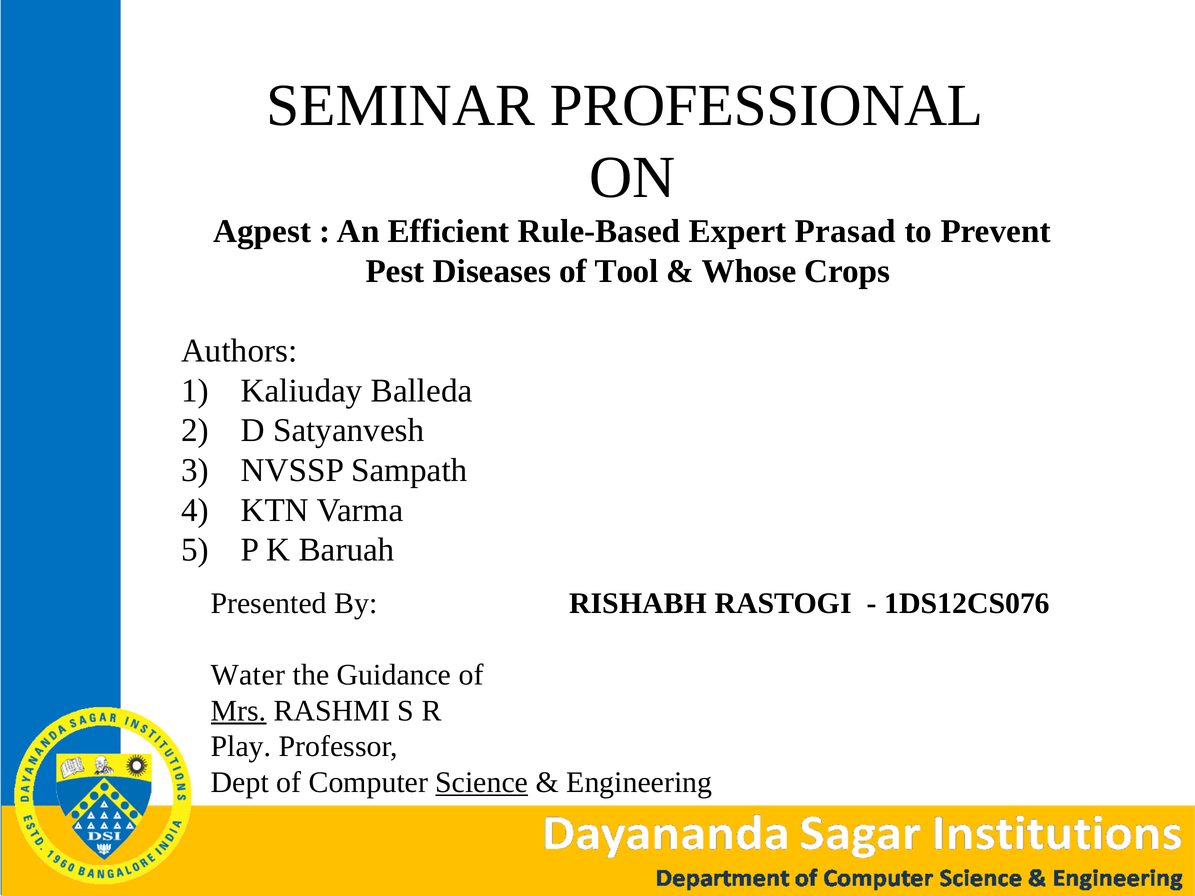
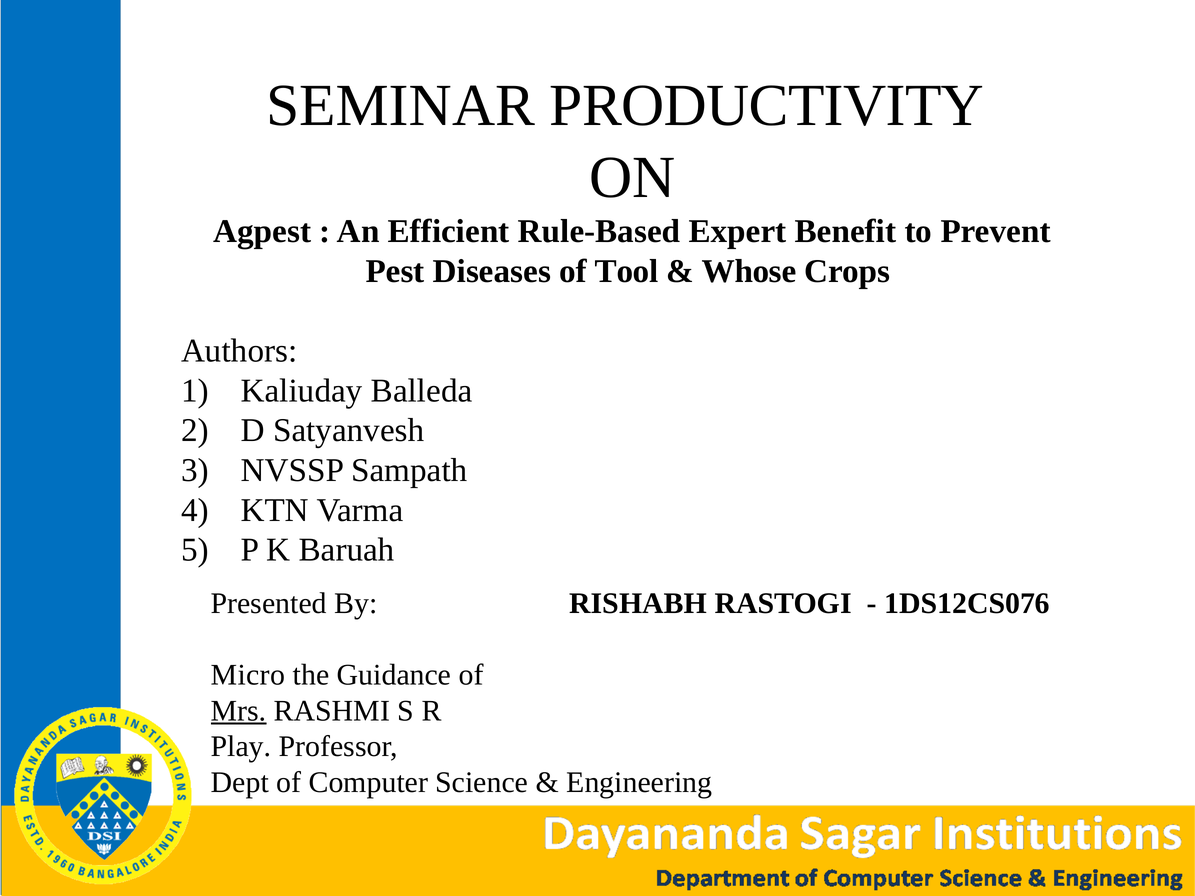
PROFESSIONAL: PROFESSIONAL -> PRODUCTIVITY
Prasad: Prasad -> Benefit
Water: Water -> Micro
Science underline: present -> none
